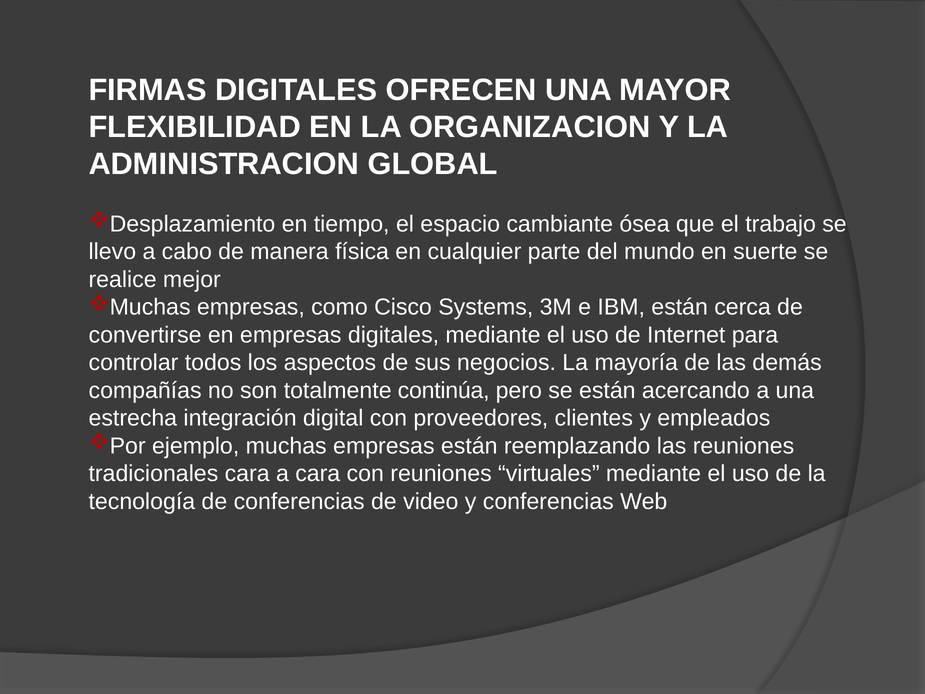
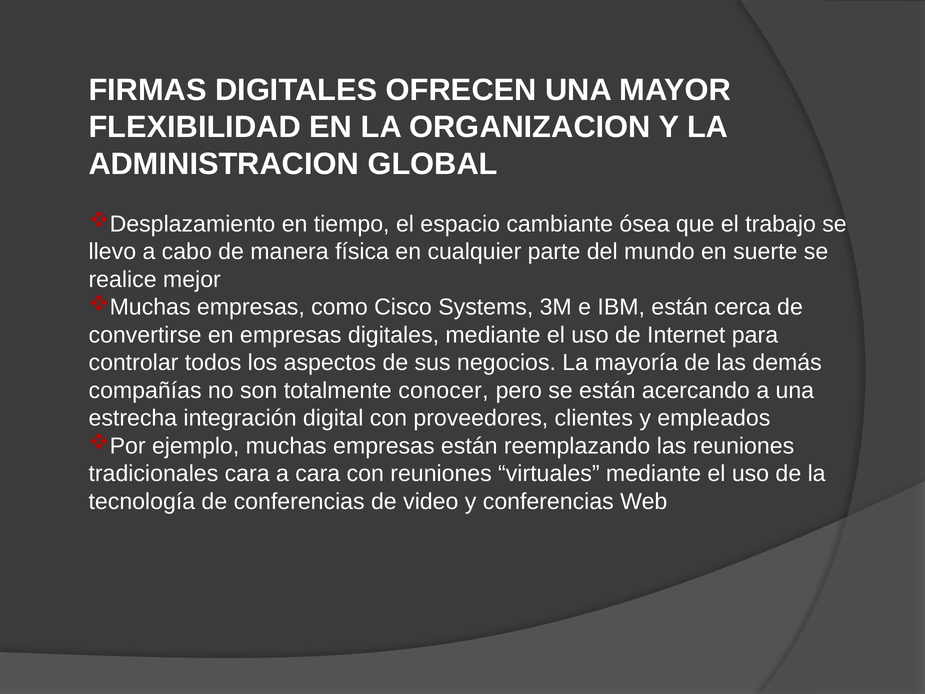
continúa: continúa -> conocer
